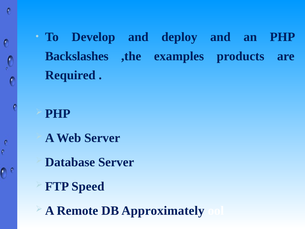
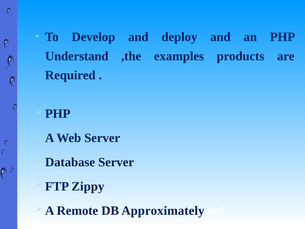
Backslashes: Backslashes -> Understand
Speed: Speed -> Zippy
